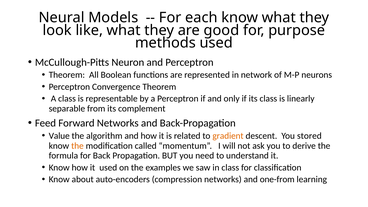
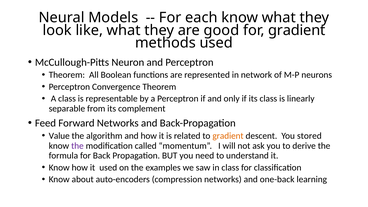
for purpose: purpose -> gradient
the at (77, 146) colour: orange -> purple
one-from: one-from -> one-back
